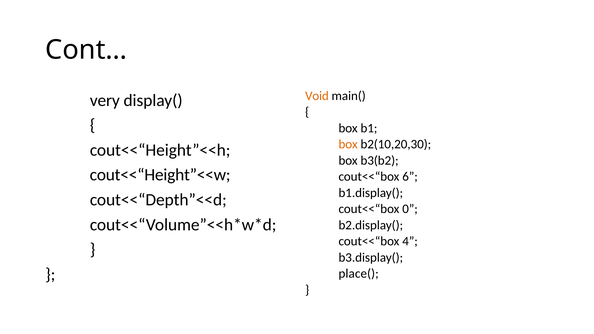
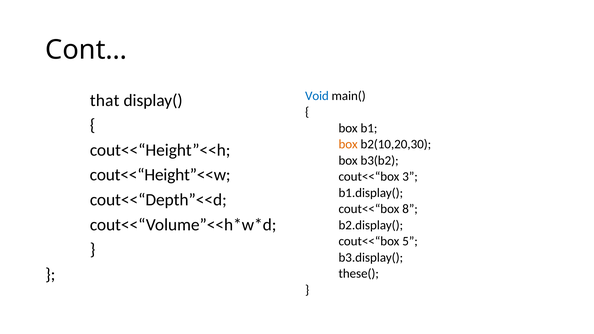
Void colour: orange -> blue
very: very -> that
6: 6 -> 3
0: 0 -> 8
4: 4 -> 5
place(: place( -> these(
